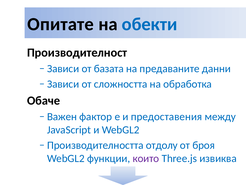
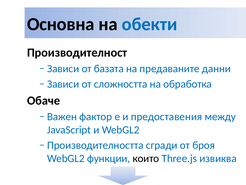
Опитате: Опитате -> Основна
отдолу: отдолу -> сгради
които colour: purple -> black
